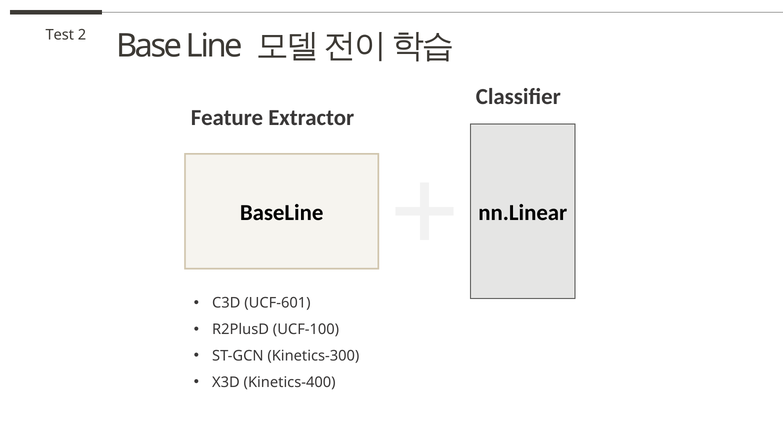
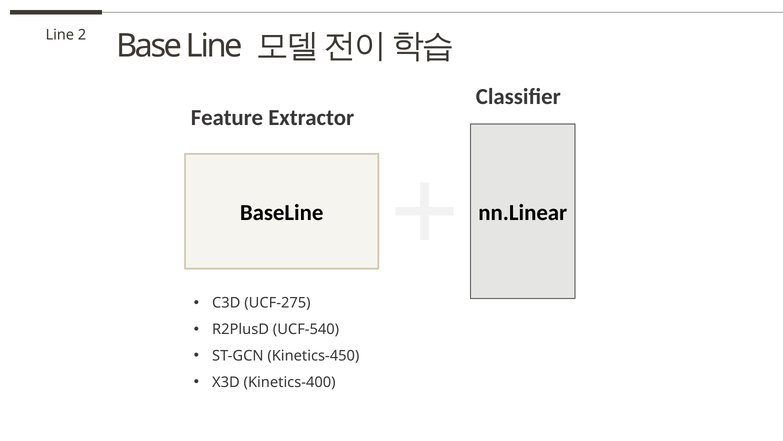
Test at (60, 35): Test -> Line
UCF-601: UCF-601 -> UCF-275
UCF-100: UCF-100 -> UCF-540
Kinetics-300: Kinetics-300 -> Kinetics-450
